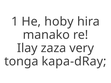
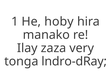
kapa-dRay: kapa-dRay -> lndro-dRay
